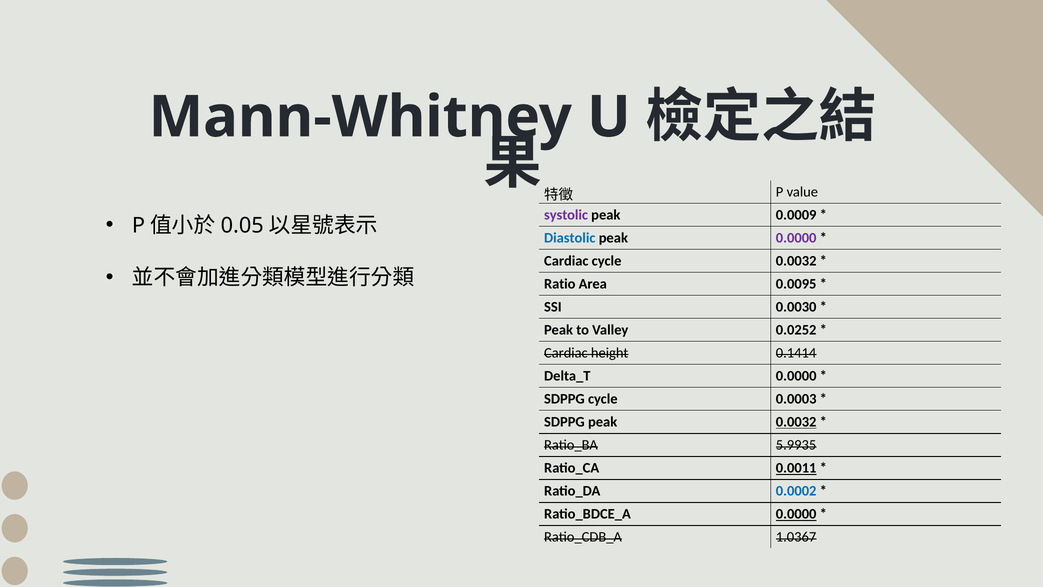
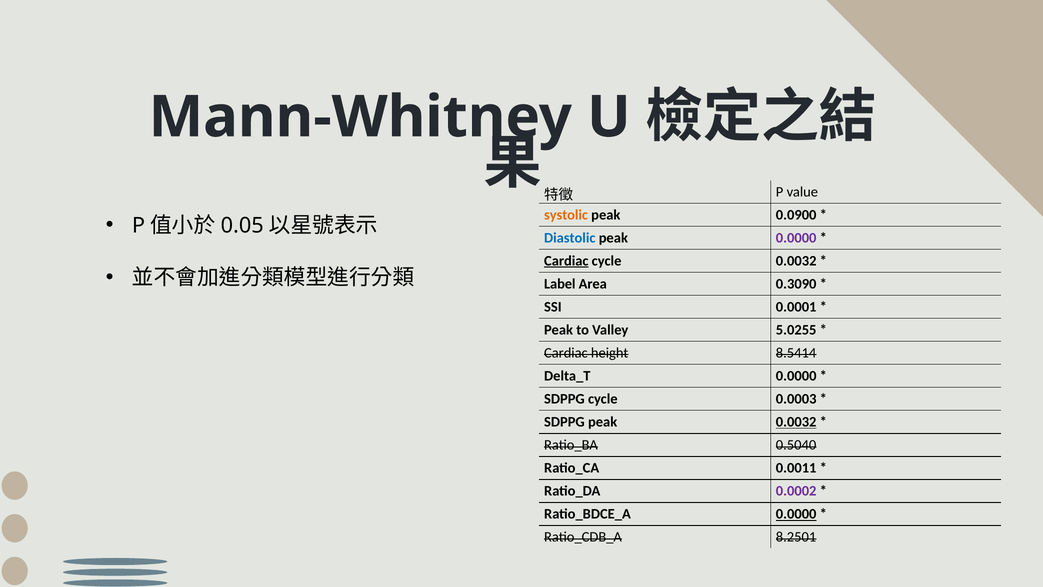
systolic colour: purple -> orange
0.0009: 0.0009 -> 0.0900
Cardiac at (566, 261) underline: none -> present
Ratio: Ratio -> Label
0.0095: 0.0095 -> 0.3090
0.0030: 0.0030 -> 0.0001
0.0252: 0.0252 -> 5.0255
0.1414: 0.1414 -> 8.5414
5.9935: 5.9935 -> 0.5040
0.0011 underline: present -> none
0.0002 colour: blue -> purple
1.0367: 1.0367 -> 8.2501
